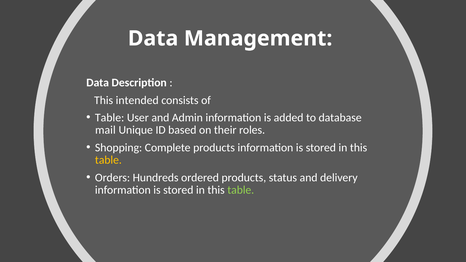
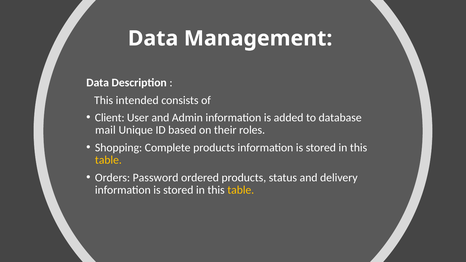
Table at (110, 118): Table -> Client
Hundreds: Hundreds -> Password
table at (241, 190) colour: light green -> yellow
